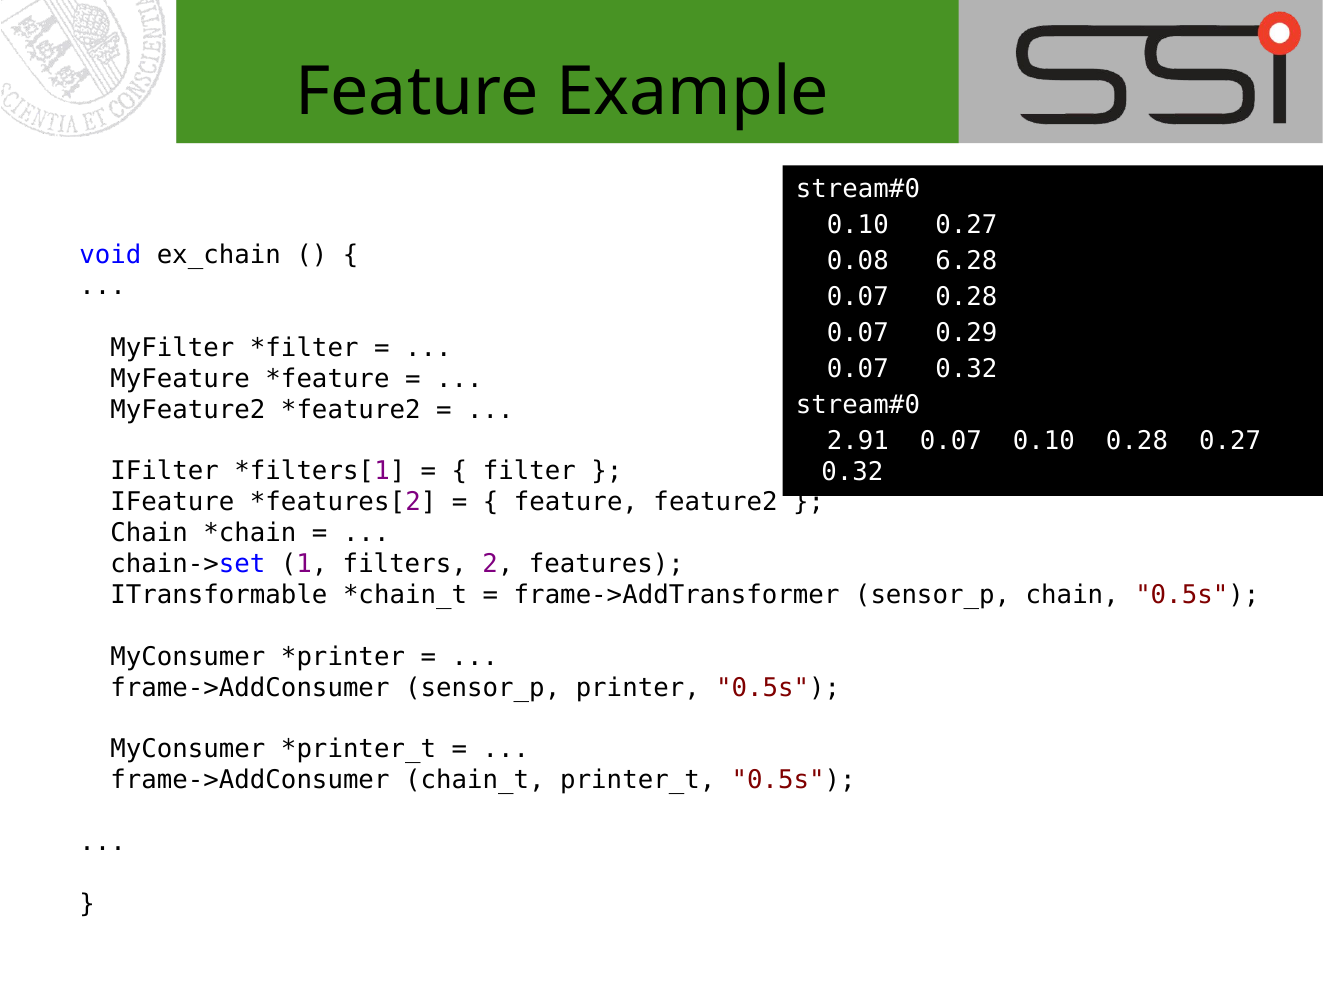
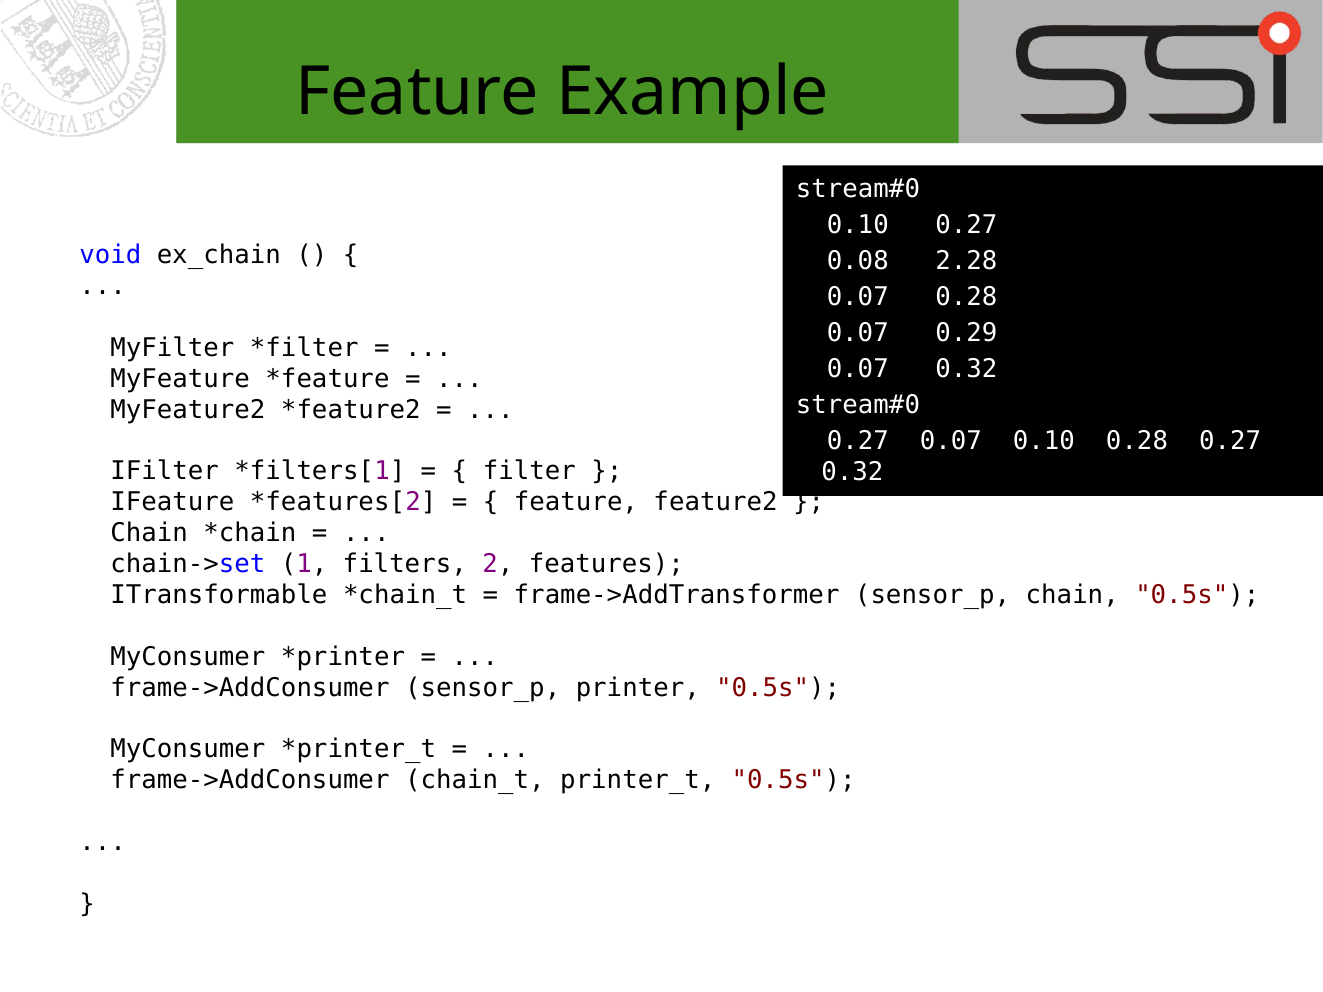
6.28: 6.28 -> 2.28
2.91 at (858, 441): 2.91 -> 0.27
